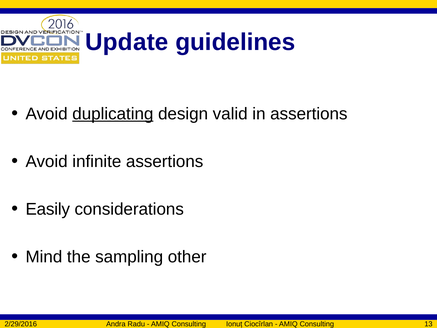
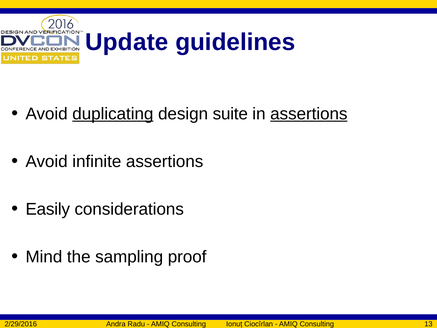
valid: valid -> suite
assertions at (309, 114) underline: none -> present
other: other -> proof
